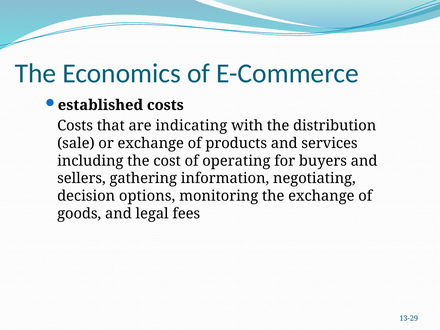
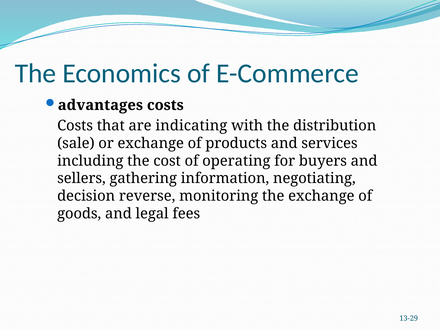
established: established -> advantages
options: options -> reverse
